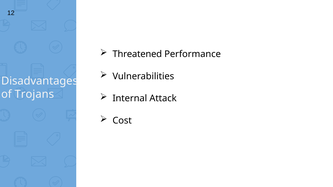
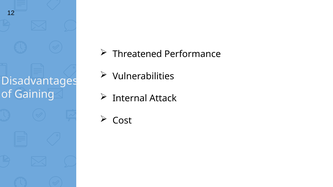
Trojans: Trojans -> Gaining
